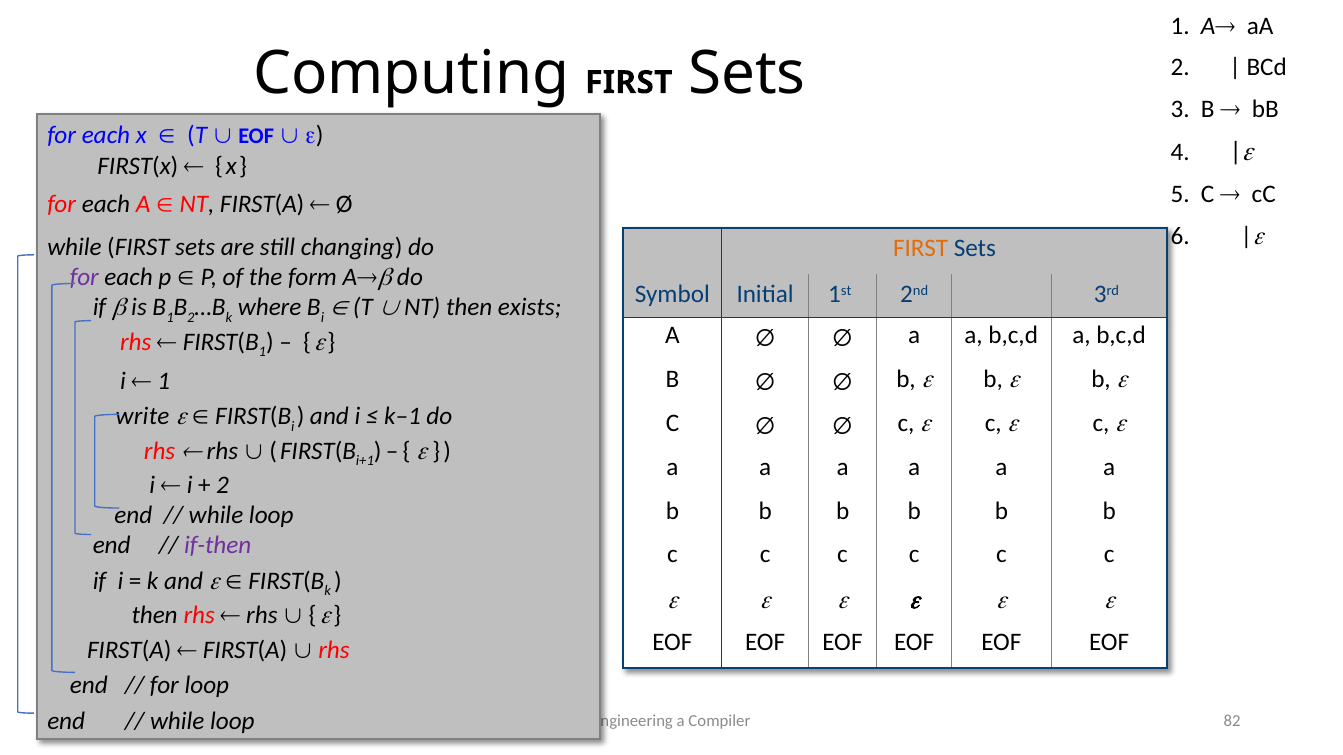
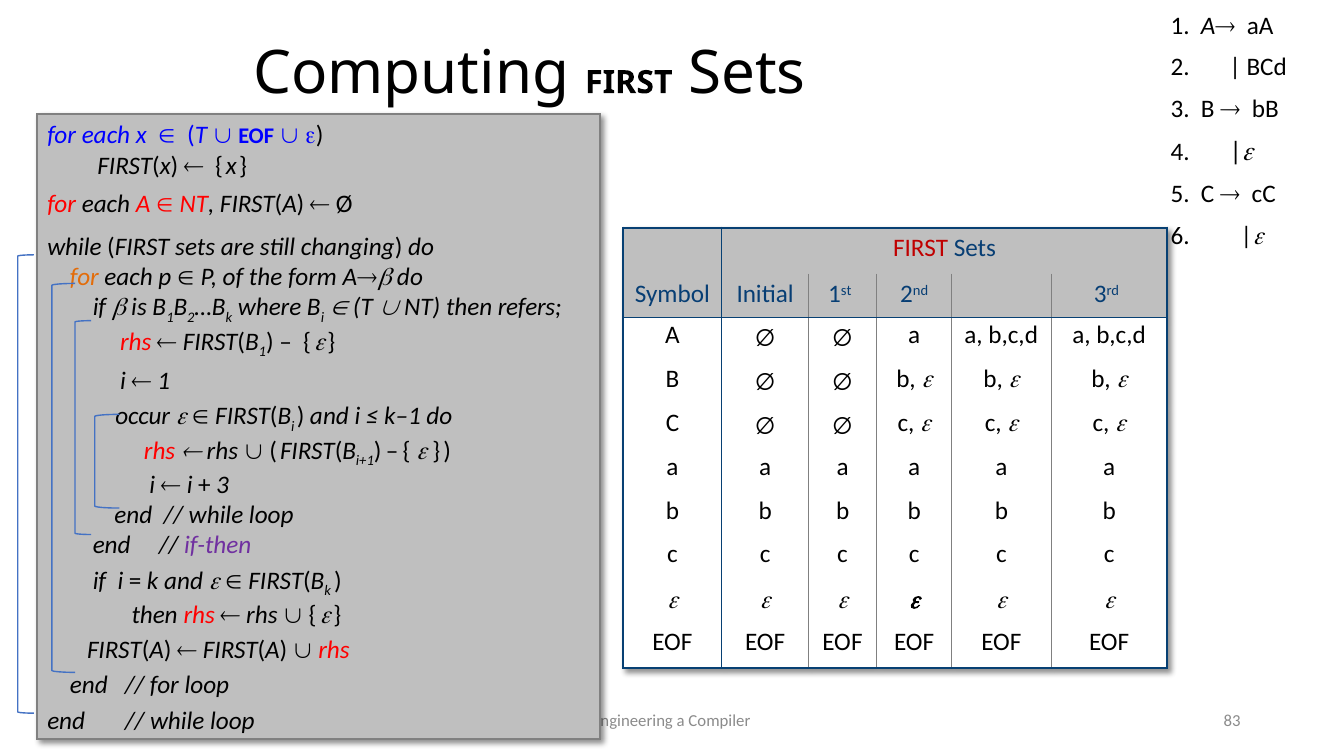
FIRST at (921, 248) colour: orange -> red
for at (84, 278) colour: purple -> orange
exists: exists -> refers
write: write -> occur
2 at (223, 486): 2 -> 3
82: 82 -> 83
